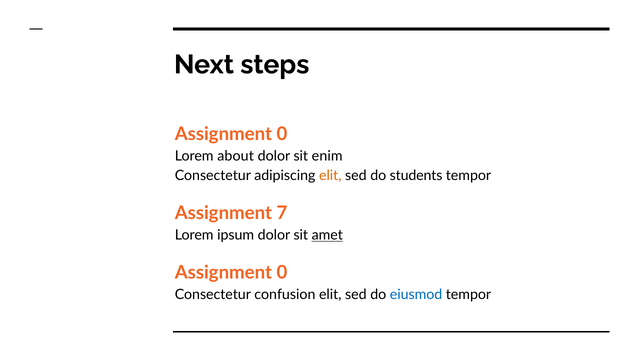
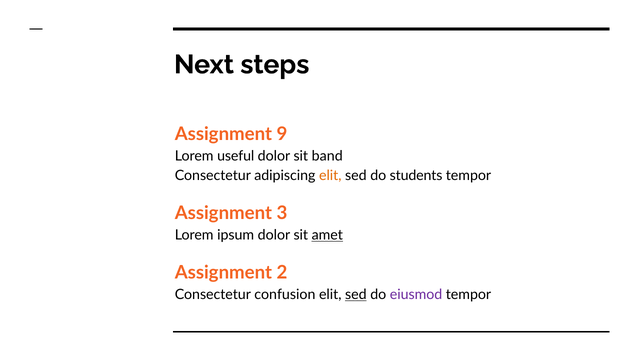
0 at (282, 134): 0 -> 9
about: about -> useful
enim: enim -> band
7: 7 -> 3
0 at (282, 272): 0 -> 2
sed at (356, 294) underline: none -> present
eiusmod colour: blue -> purple
